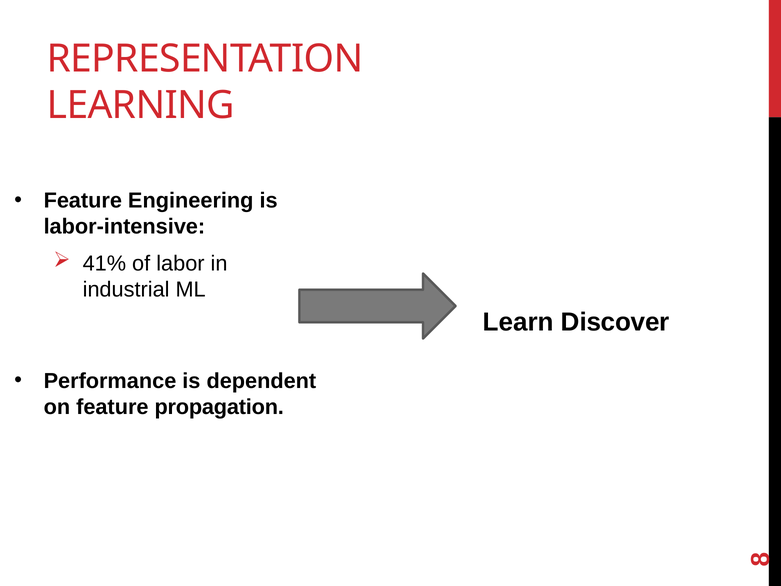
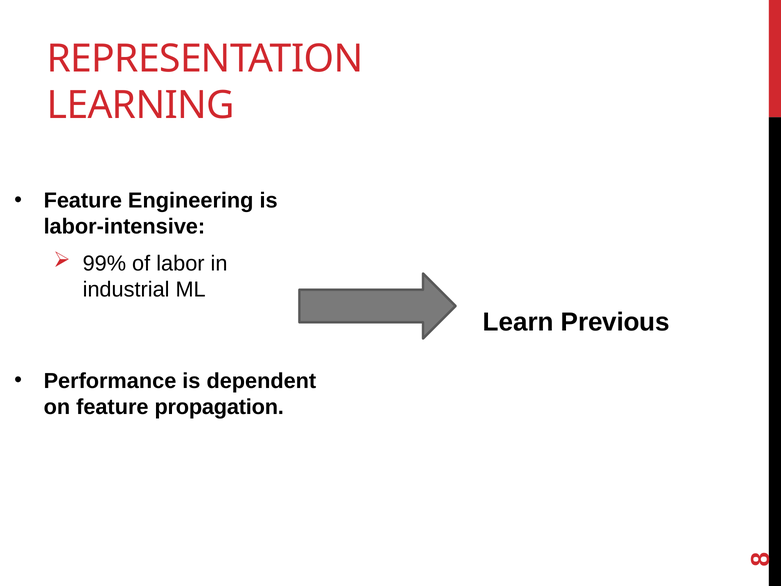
41%: 41% -> 99%
Discover: Discover -> Previous
